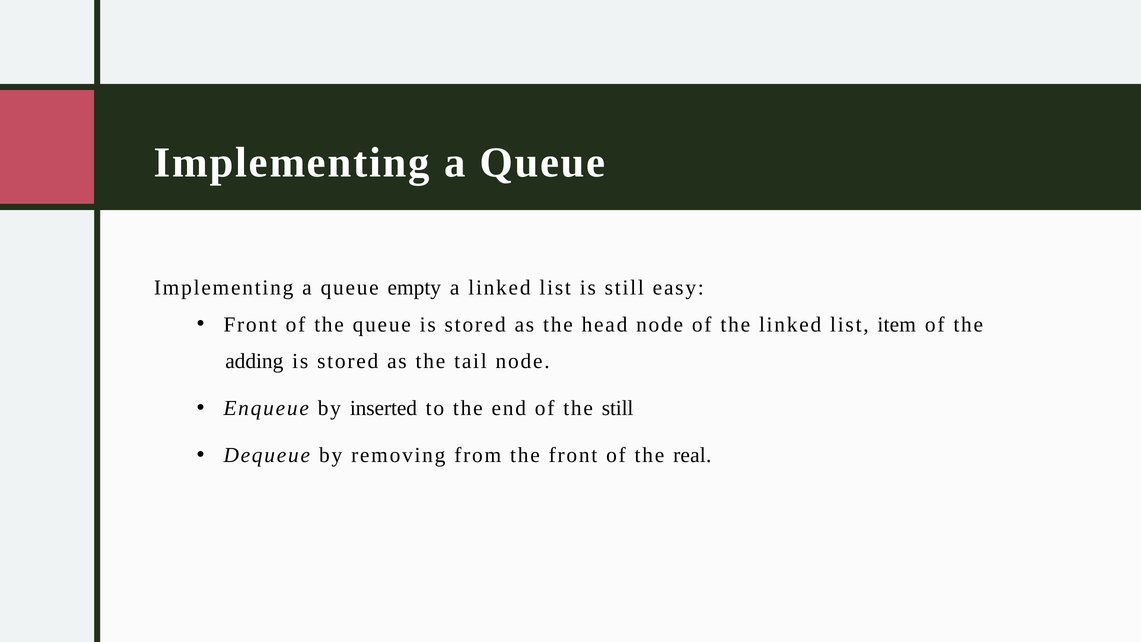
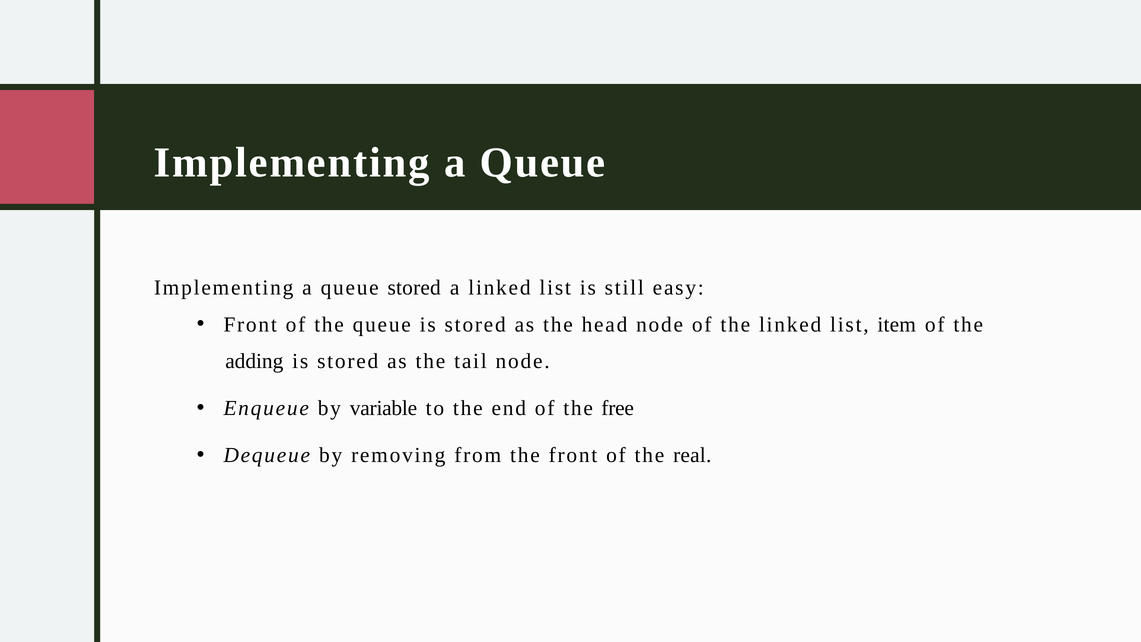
queue empty: empty -> stored
inserted: inserted -> variable
the still: still -> free
